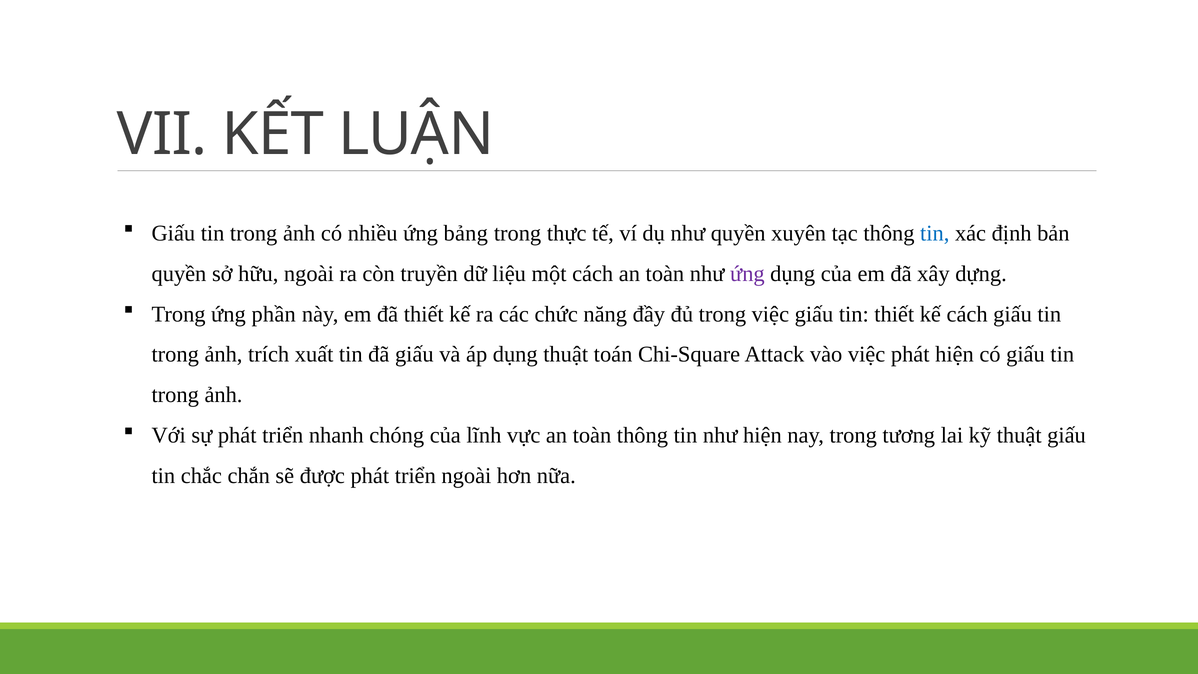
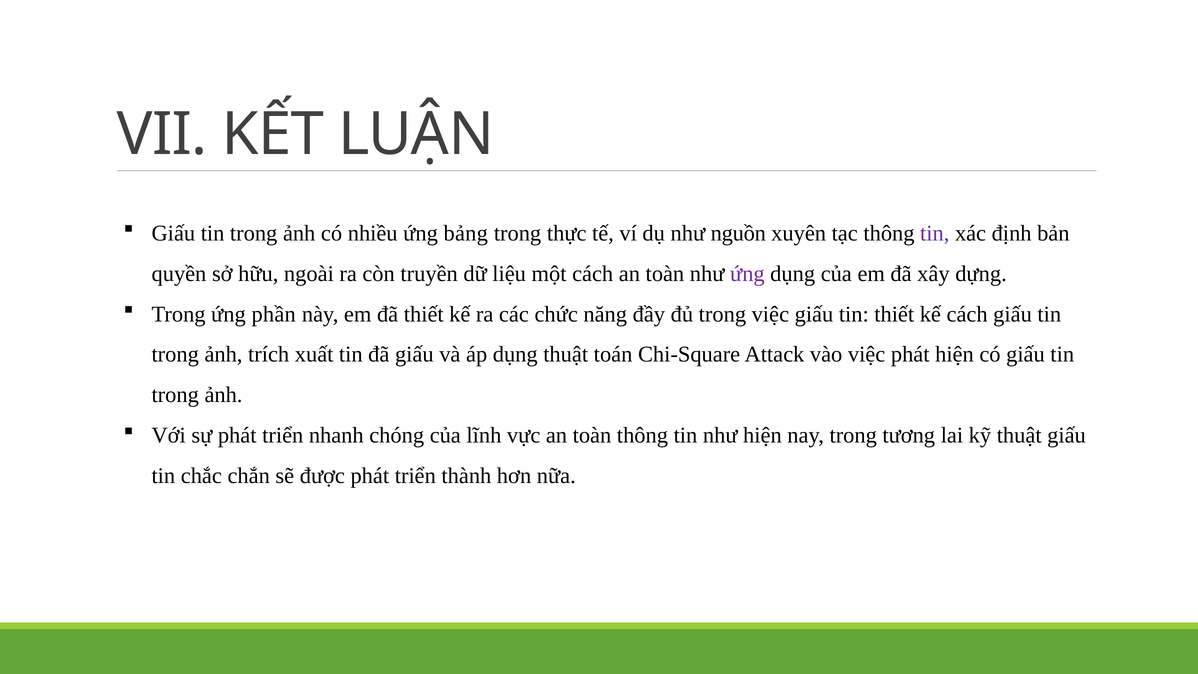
như quyền: quyền -> nguồn
tin at (935, 233) colour: blue -> purple
triển ngoài: ngoài -> thành
